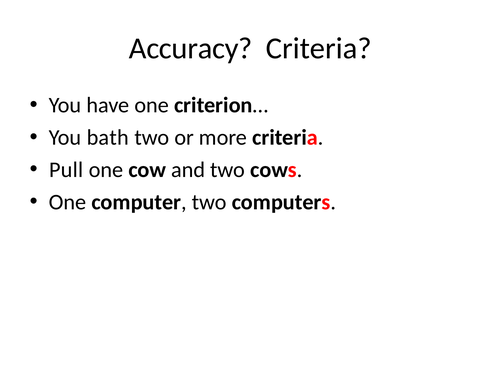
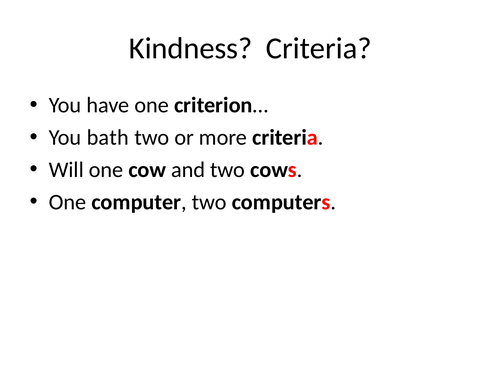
Accuracy: Accuracy -> Kindness
Pull: Pull -> Will
